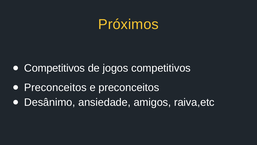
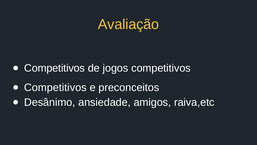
Próximos: Próximos -> Avaliação
Preconceitos at (55, 87): Preconceitos -> Competitivos
